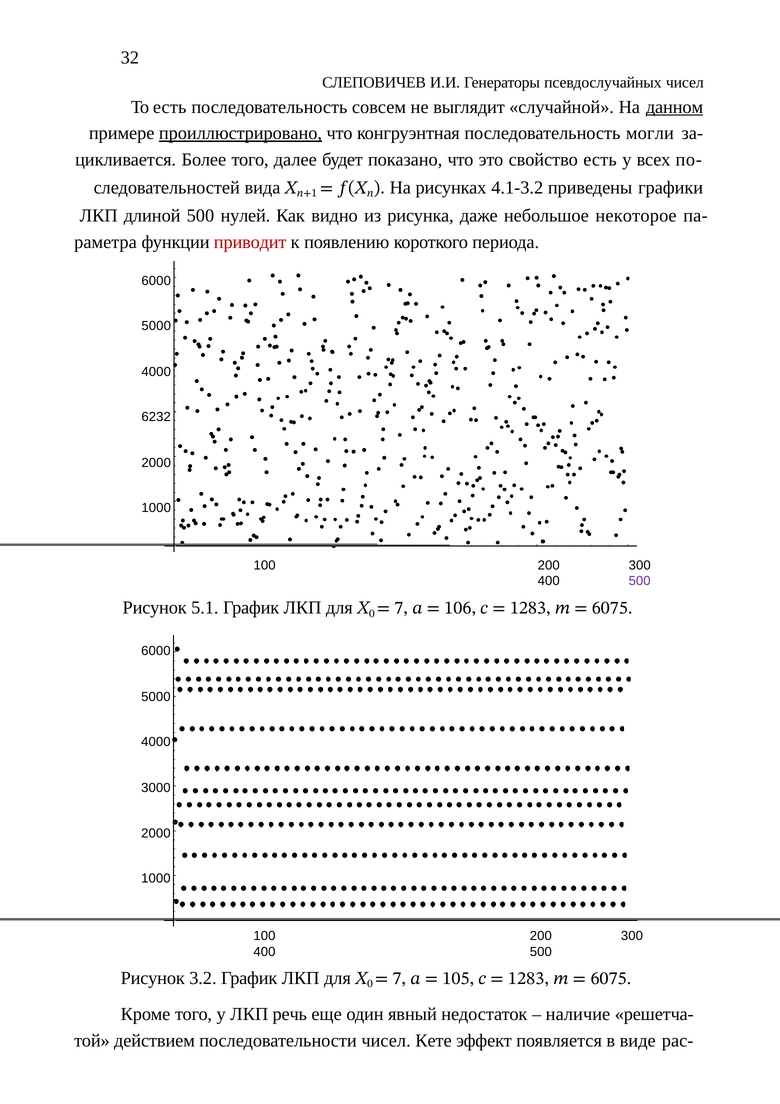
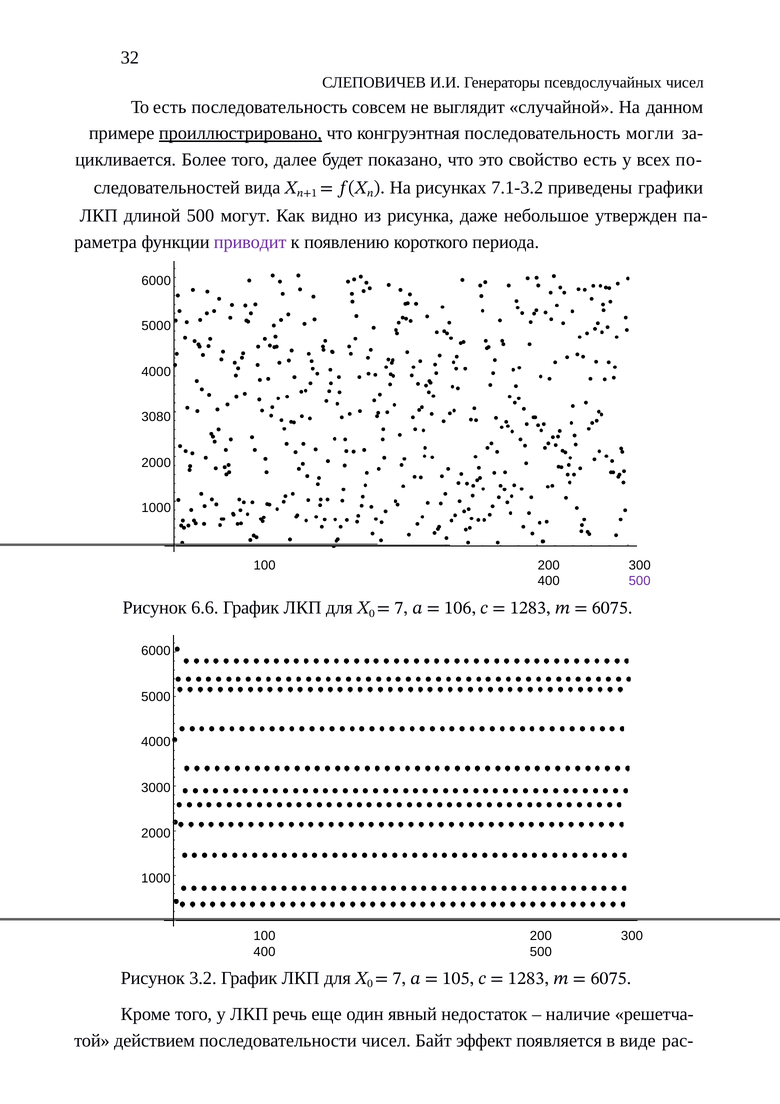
данном underline: present -> none
4.1-3.2: 4.1-3.2 -> 7.1-3.2
нулей: нулей -> могут
некоторое: некоторое -> утвержден
приводит colour: red -> purple
6232: 6232 -> 3080
5.1: 5.1 -> 6.6
Кете: Кете -> Байт
